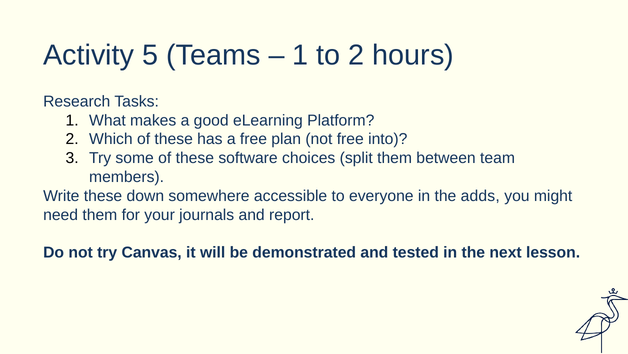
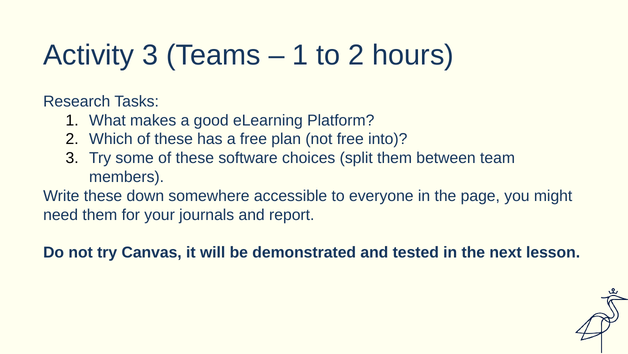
Activity 5: 5 -> 3
adds: adds -> page
